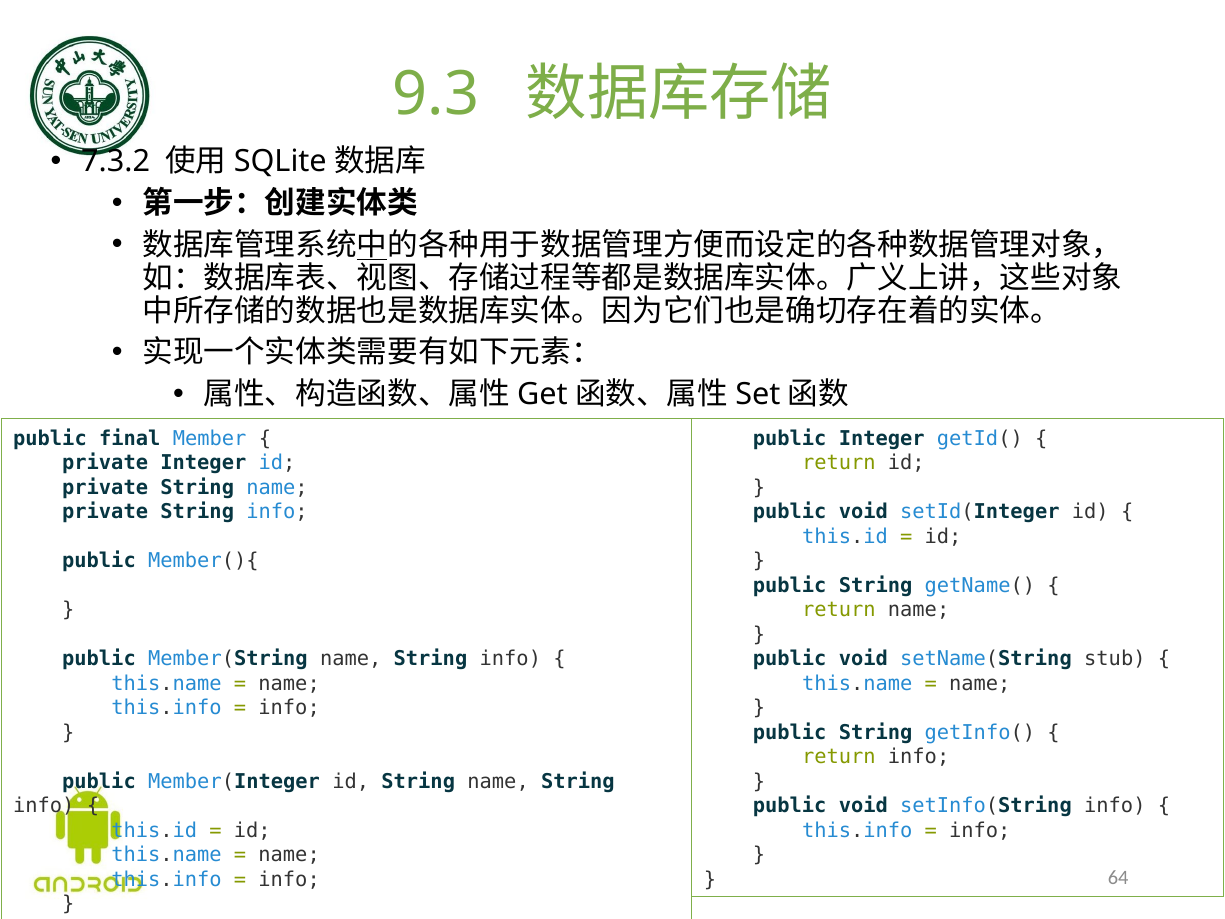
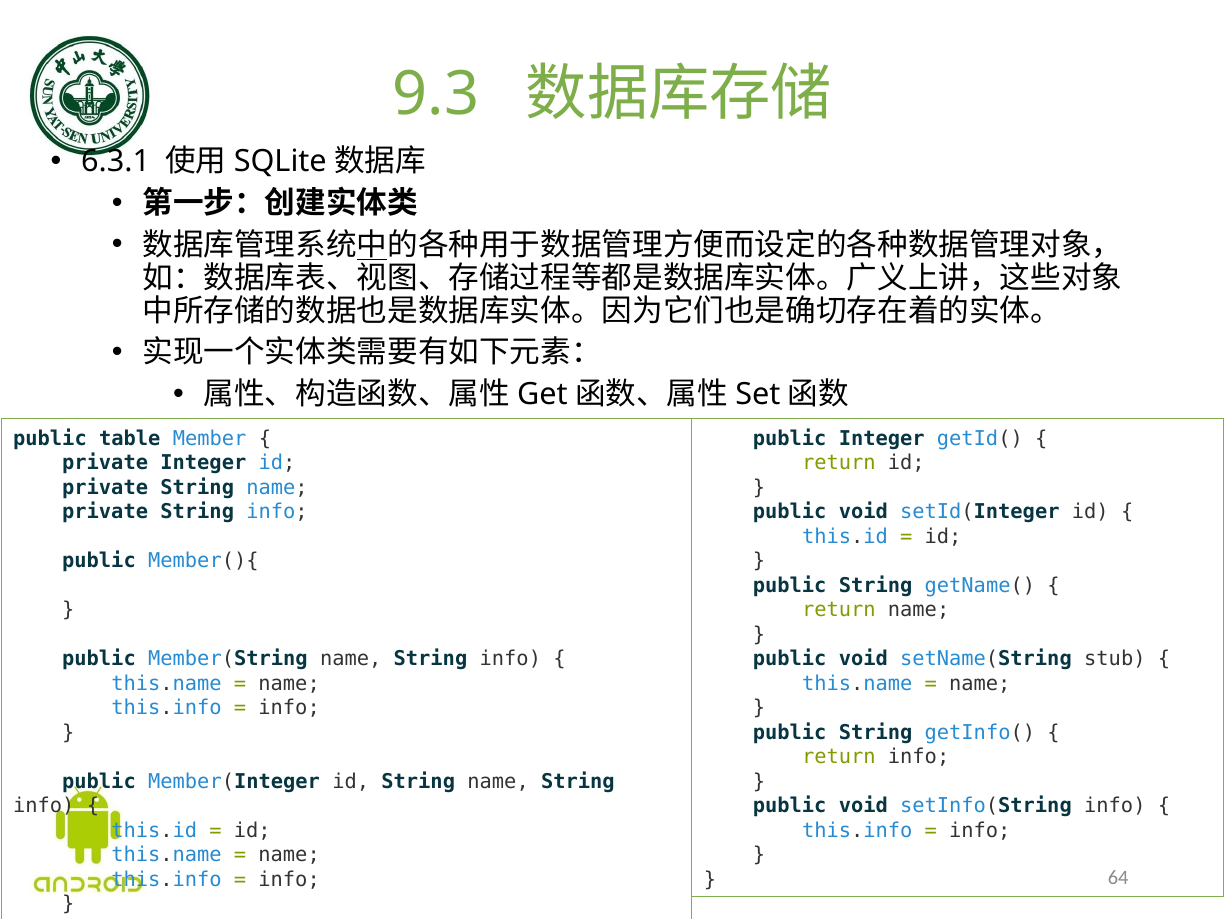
7.3.2: 7.3.2 -> 6.3.1
final: final -> table
